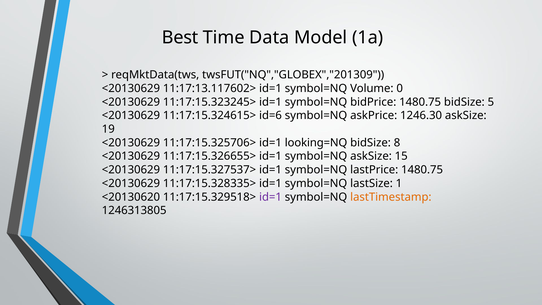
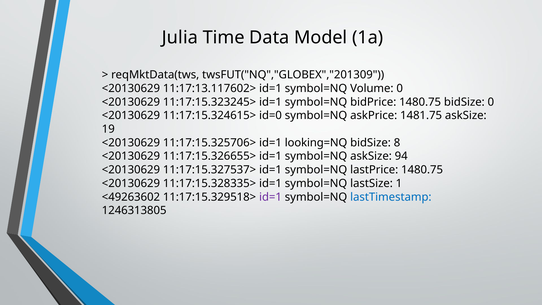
Best: Best -> Julia
bidSize 5: 5 -> 0
id=6: id=6 -> id=0
1246.30: 1246.30 -> 1481.75
15: 15 -> 94
<20130620: <20130620 -> <49263602
lastTimestamp colour: orange -> blue
